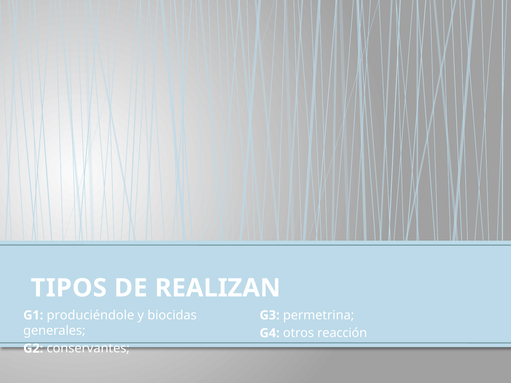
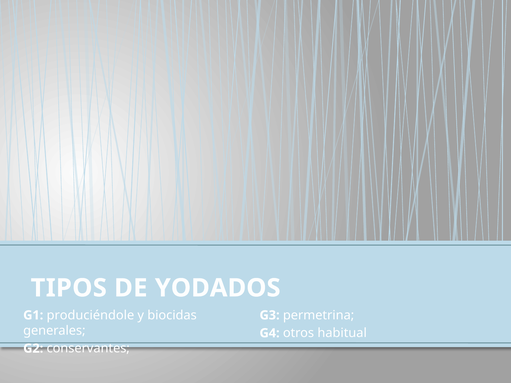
REALIZAN: REALIZAN -> YODADOS
reacción: reacción -> habitual
